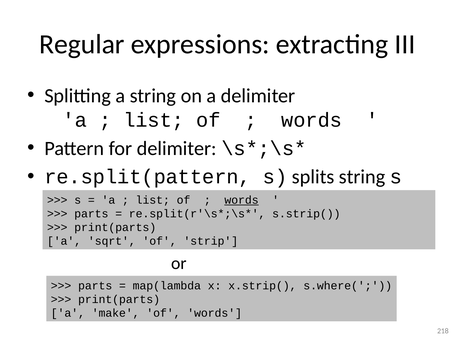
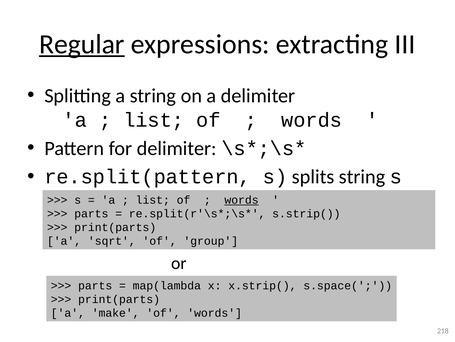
Regular underline: none -> present
strip: strip -> group
s.where(: s.where( -> s.space(
